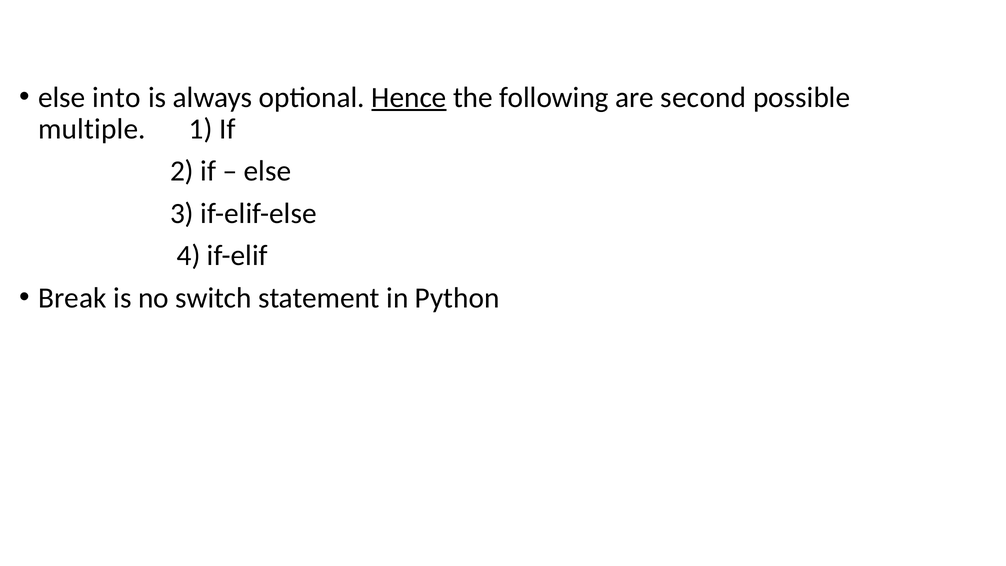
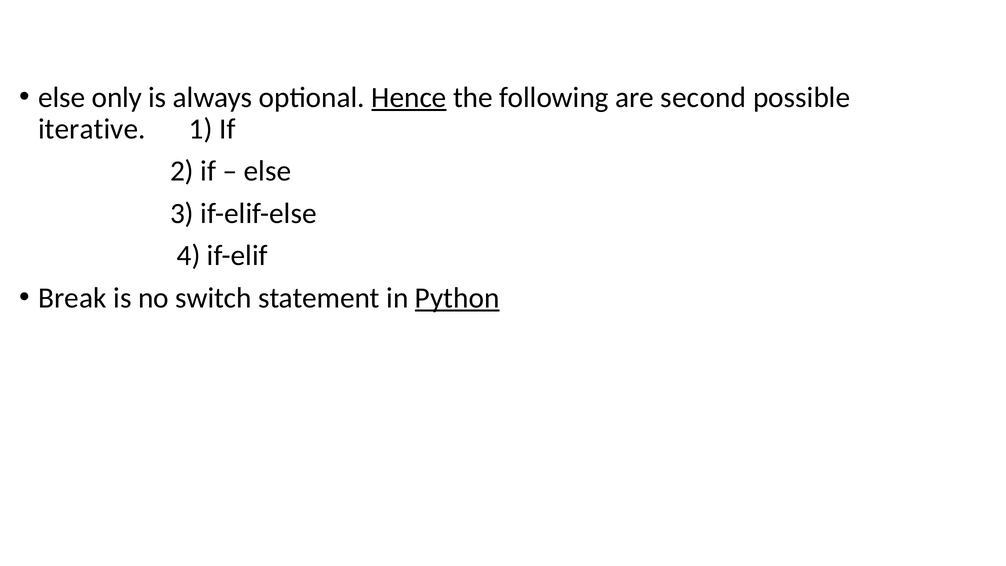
into: into -> only
multiple: multiple -> iterative
Python underline: none -> present
